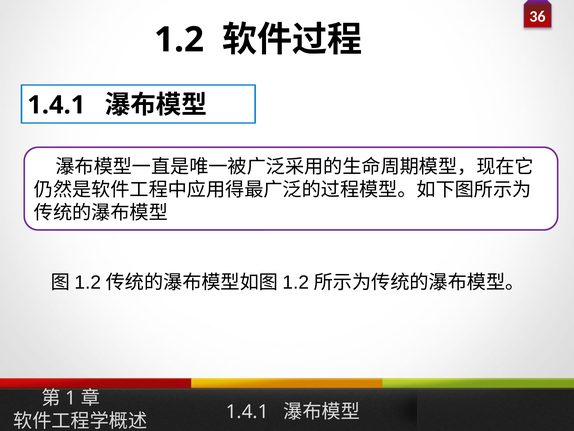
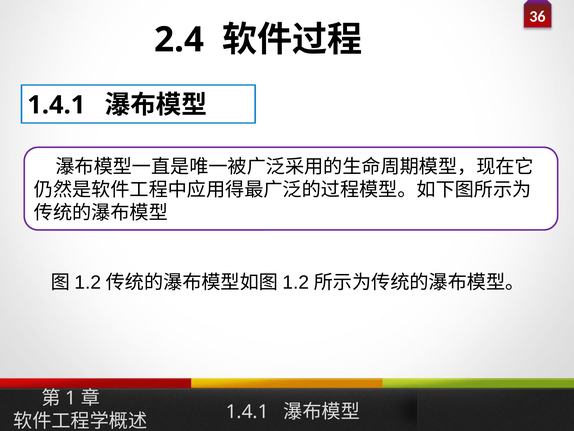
1.2: 1.2 -> 2.4
